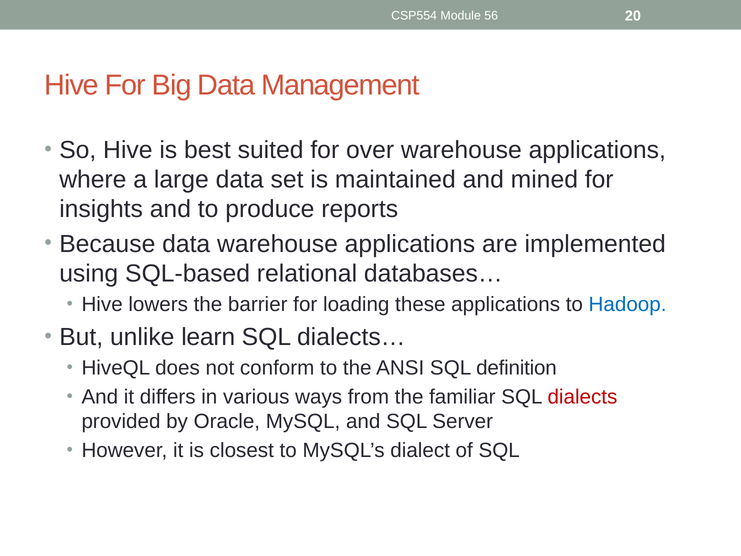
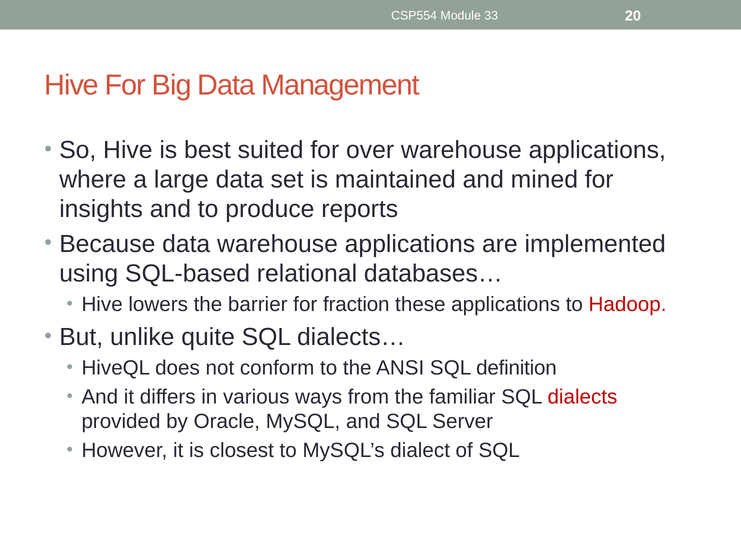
56: 56 -> 33
loading: loading -> fraction
Hadoop colour: blue -> red
learn: learn -> quite
